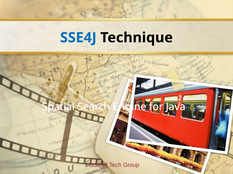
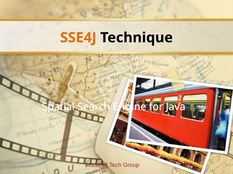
SSE4J at (78, 38) colour: blue -> orange
